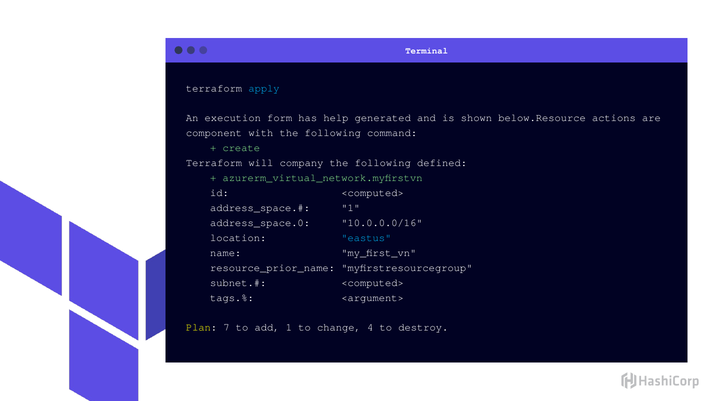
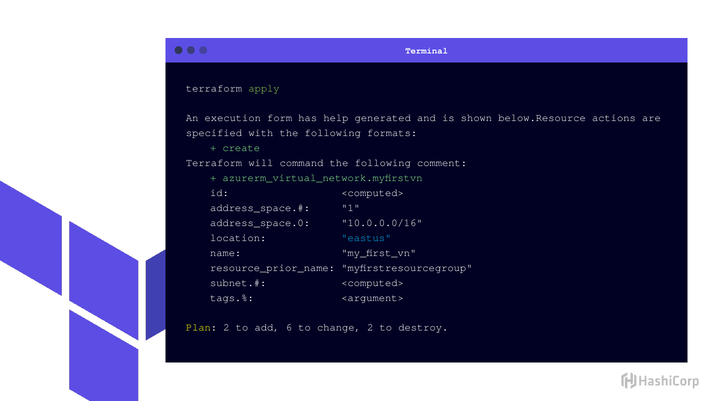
apply colour: light blue -> light green
component: component -> specified
command: command -> formats
company: company -> command
defined: defined -> comment
Plan 7: 7 -> 2
add 1: 1 -> 6
change 4: 4 -> 2
